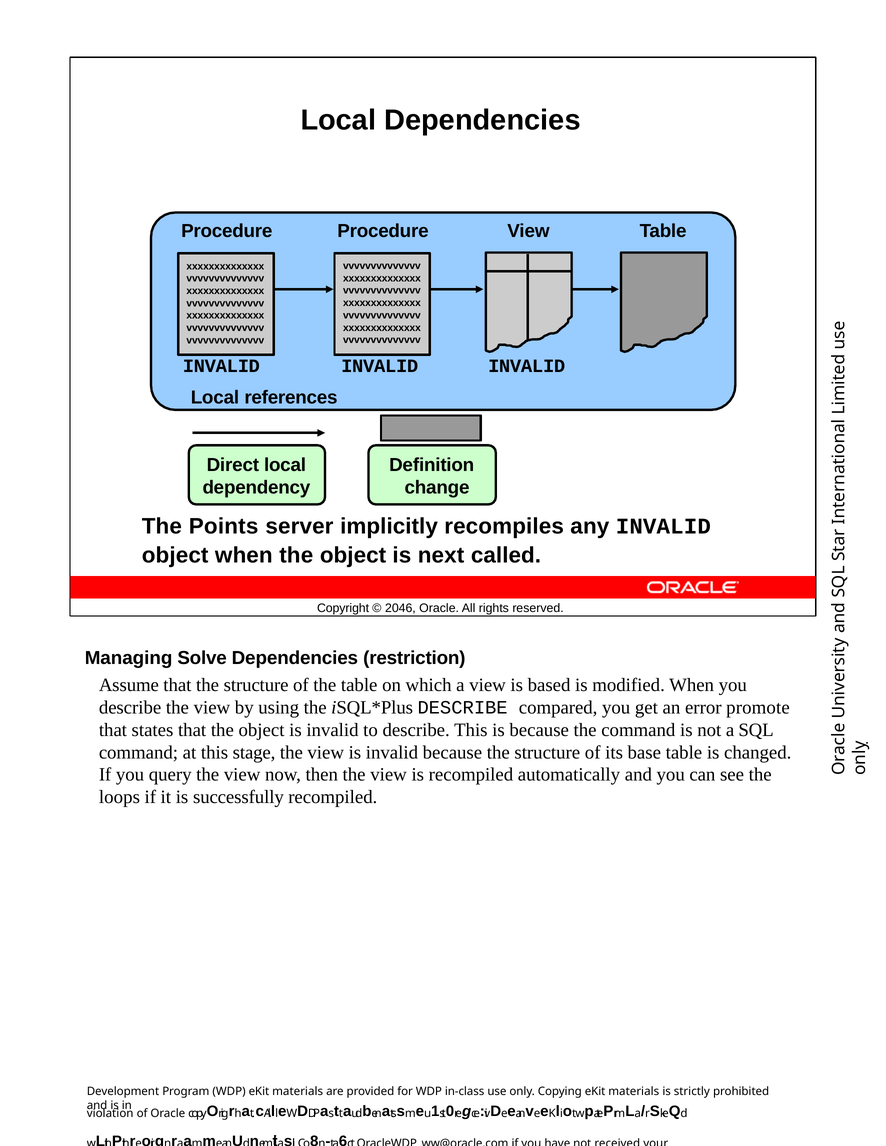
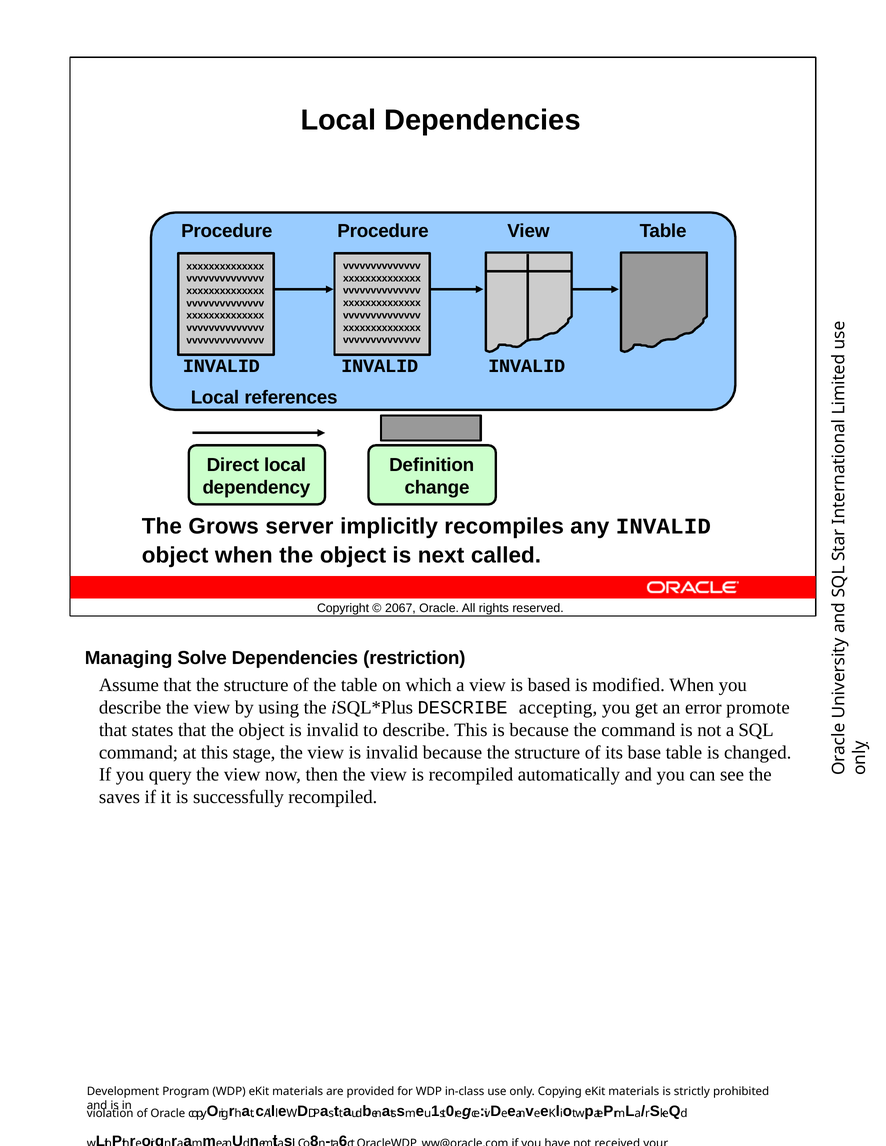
Points: Points -> Grows
2046: 2046 -> 2067
compared: compared -> accepting
loops: loops -> saves
